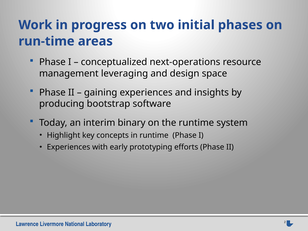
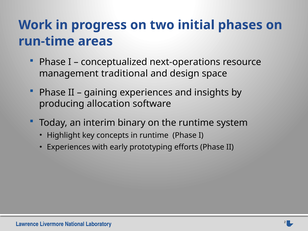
leveraging: leveraging -> traditional
bootstrap: bootstrap -> allocation
